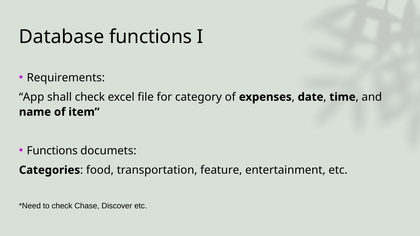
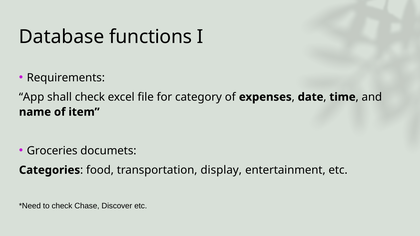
Functions at (52, 151): Functions -> Groceries
feature: feature -> display
